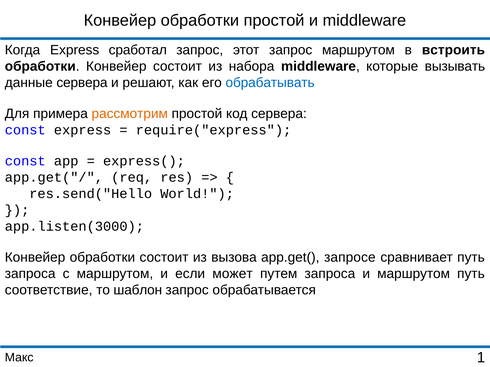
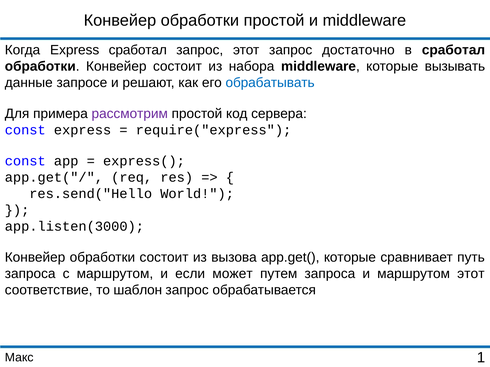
запрос маршрутом: маршрутом -> достаточно
в встроить: встроить -> сработал
данные сервера: сервера -> запросе
рассмотрим colour: orange -> purple
app.get( запросе: запросе -> которые
маршрутом путь: путь -> этот
